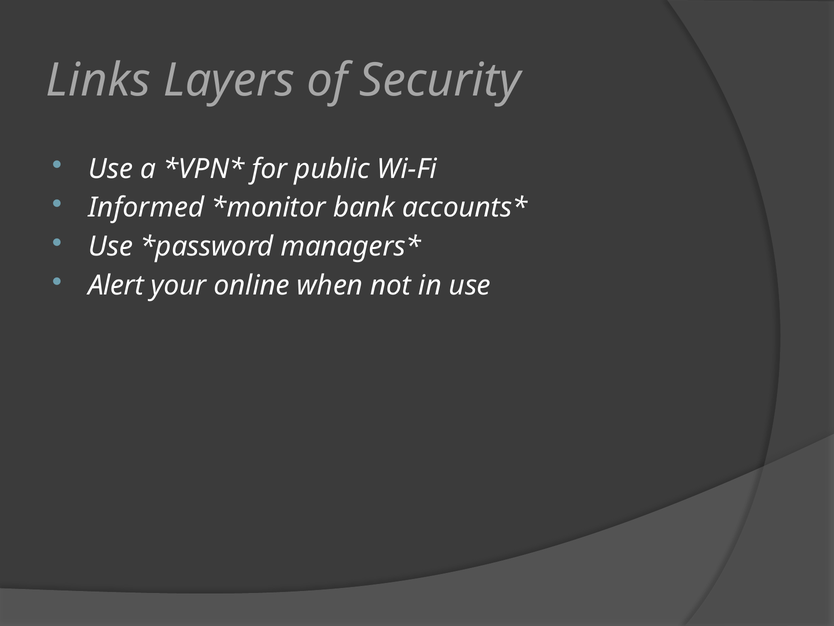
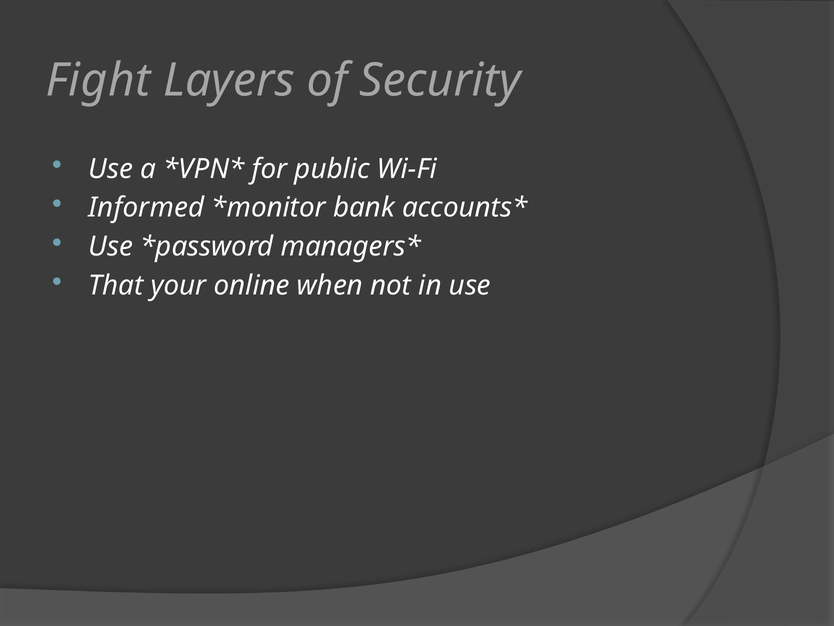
Links: Links -> Fight
Alert: Alert -> That
